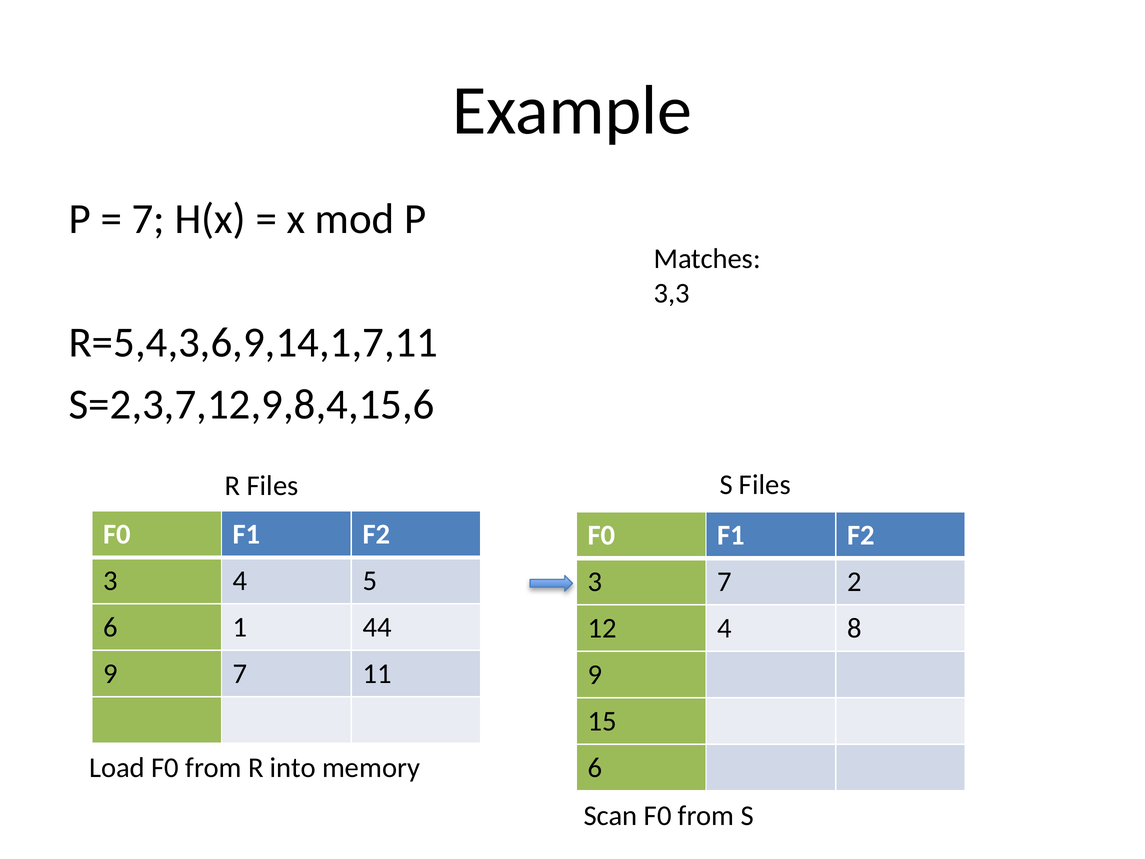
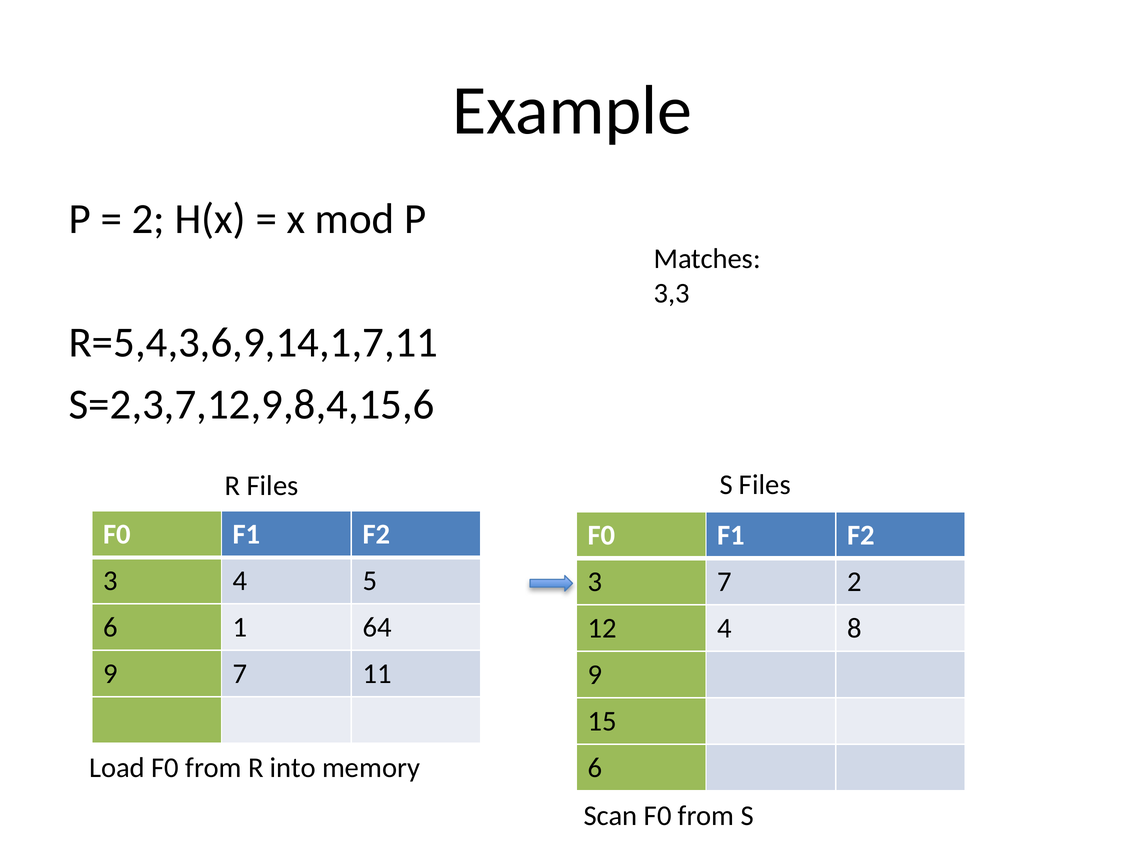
7 at (148, 219): 7 -> 2
44: 44 -> 64
